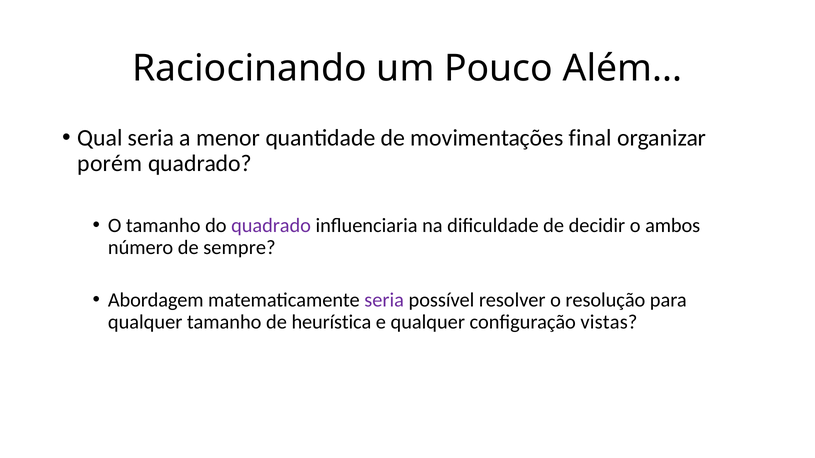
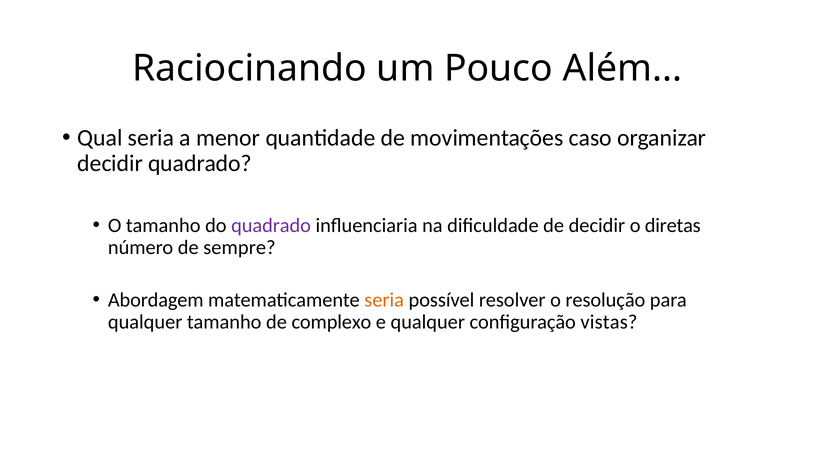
final: final -> caso
porém at (110, 163): porém -> decidir
ambos: ambos -> diretas
seria at (384, 300) colour: purple -> orange
heurística: heurística -> complexo
